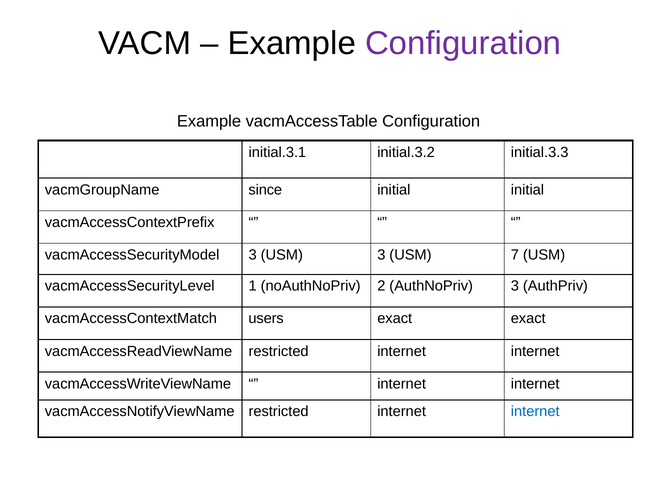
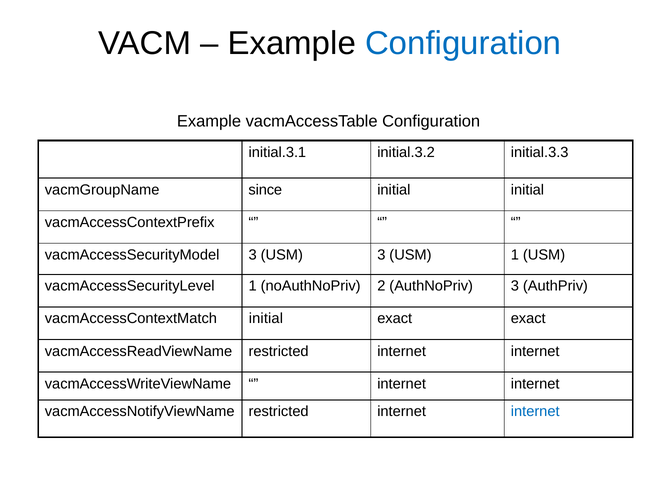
Configuration at (463, 44) colour: purple -> blue
USM 7: 7 -> 1
vacmAccessContextMatch users: users -> initial
